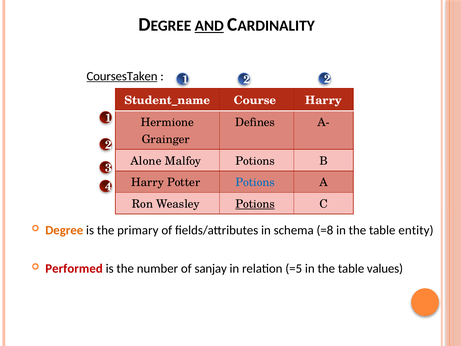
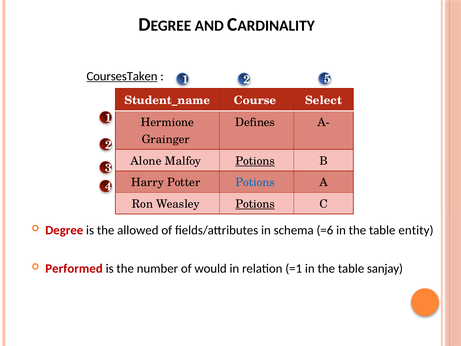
AND underline: present -> none
2 2: 2 -> 5
Course Harry: Harry -> Select
Potions at (255, 161) underline: none -> present
Degree colour: orange -> red
primary: primary -> allowed
=8: =8 -> =6
sanjay: sanjay -> would
=5: =5 -> =1
values: values -> sanjay
